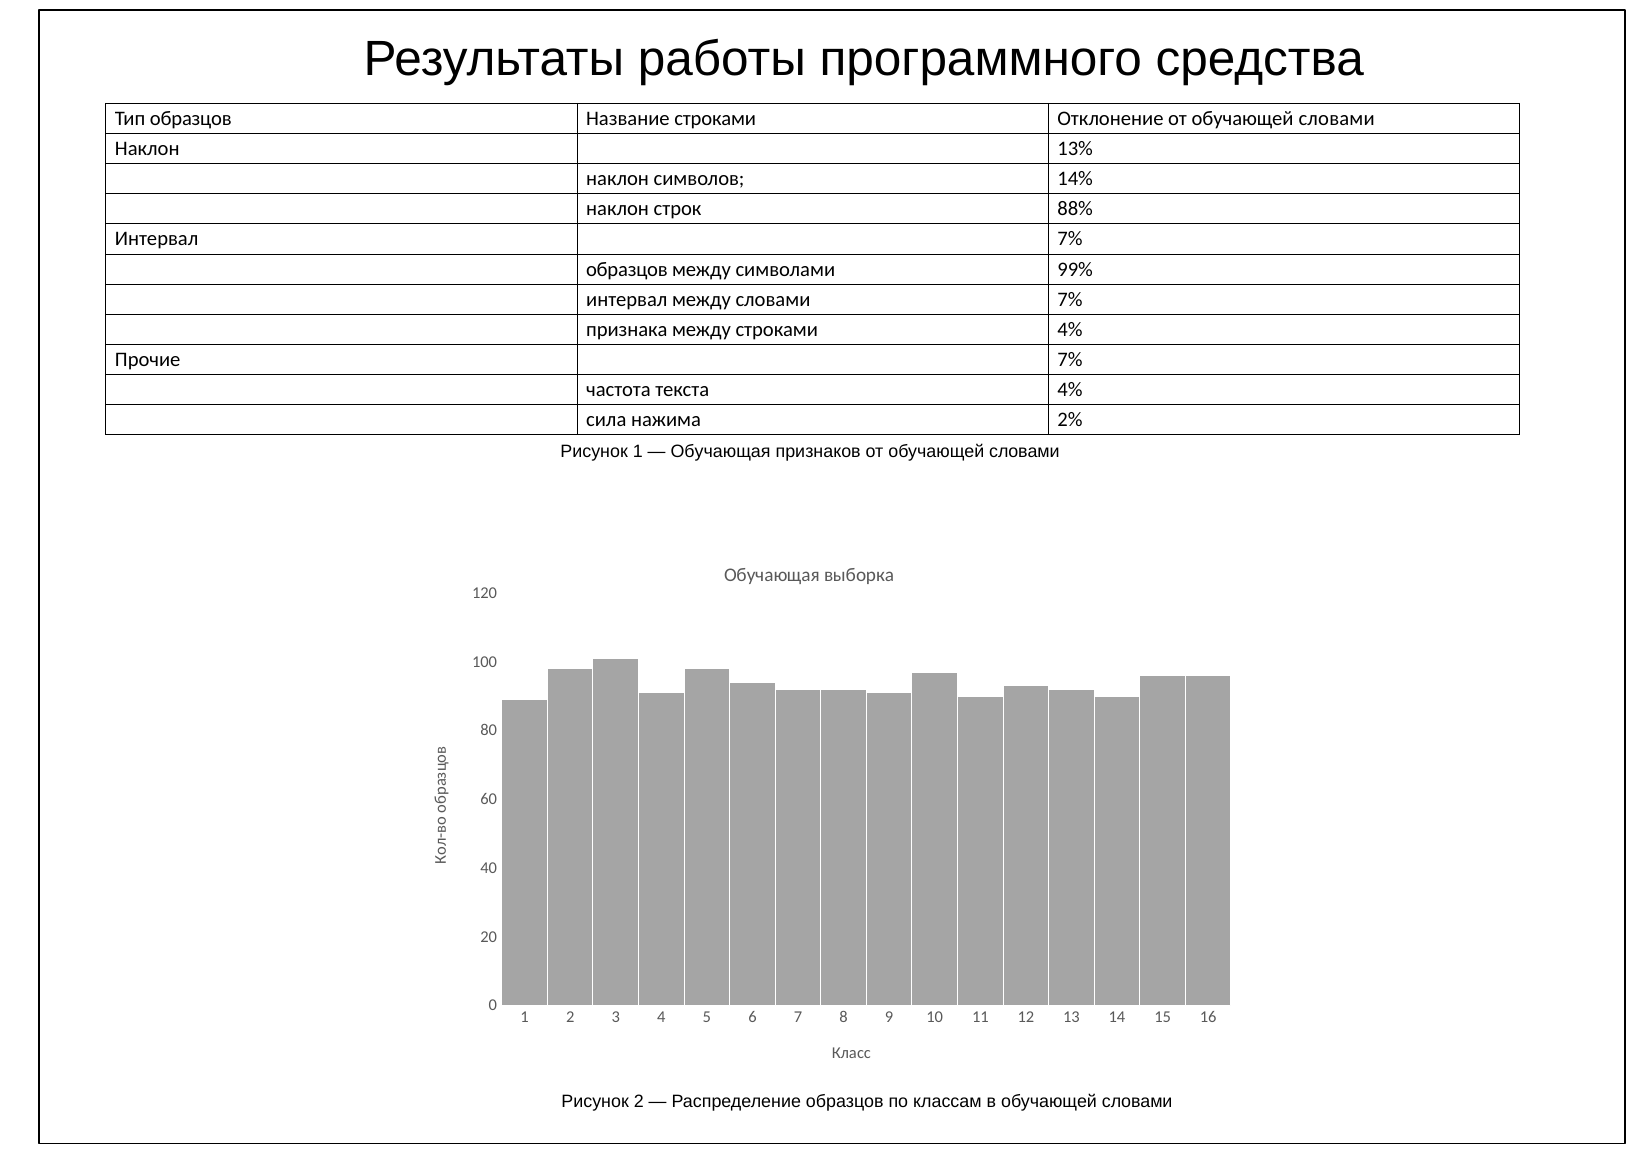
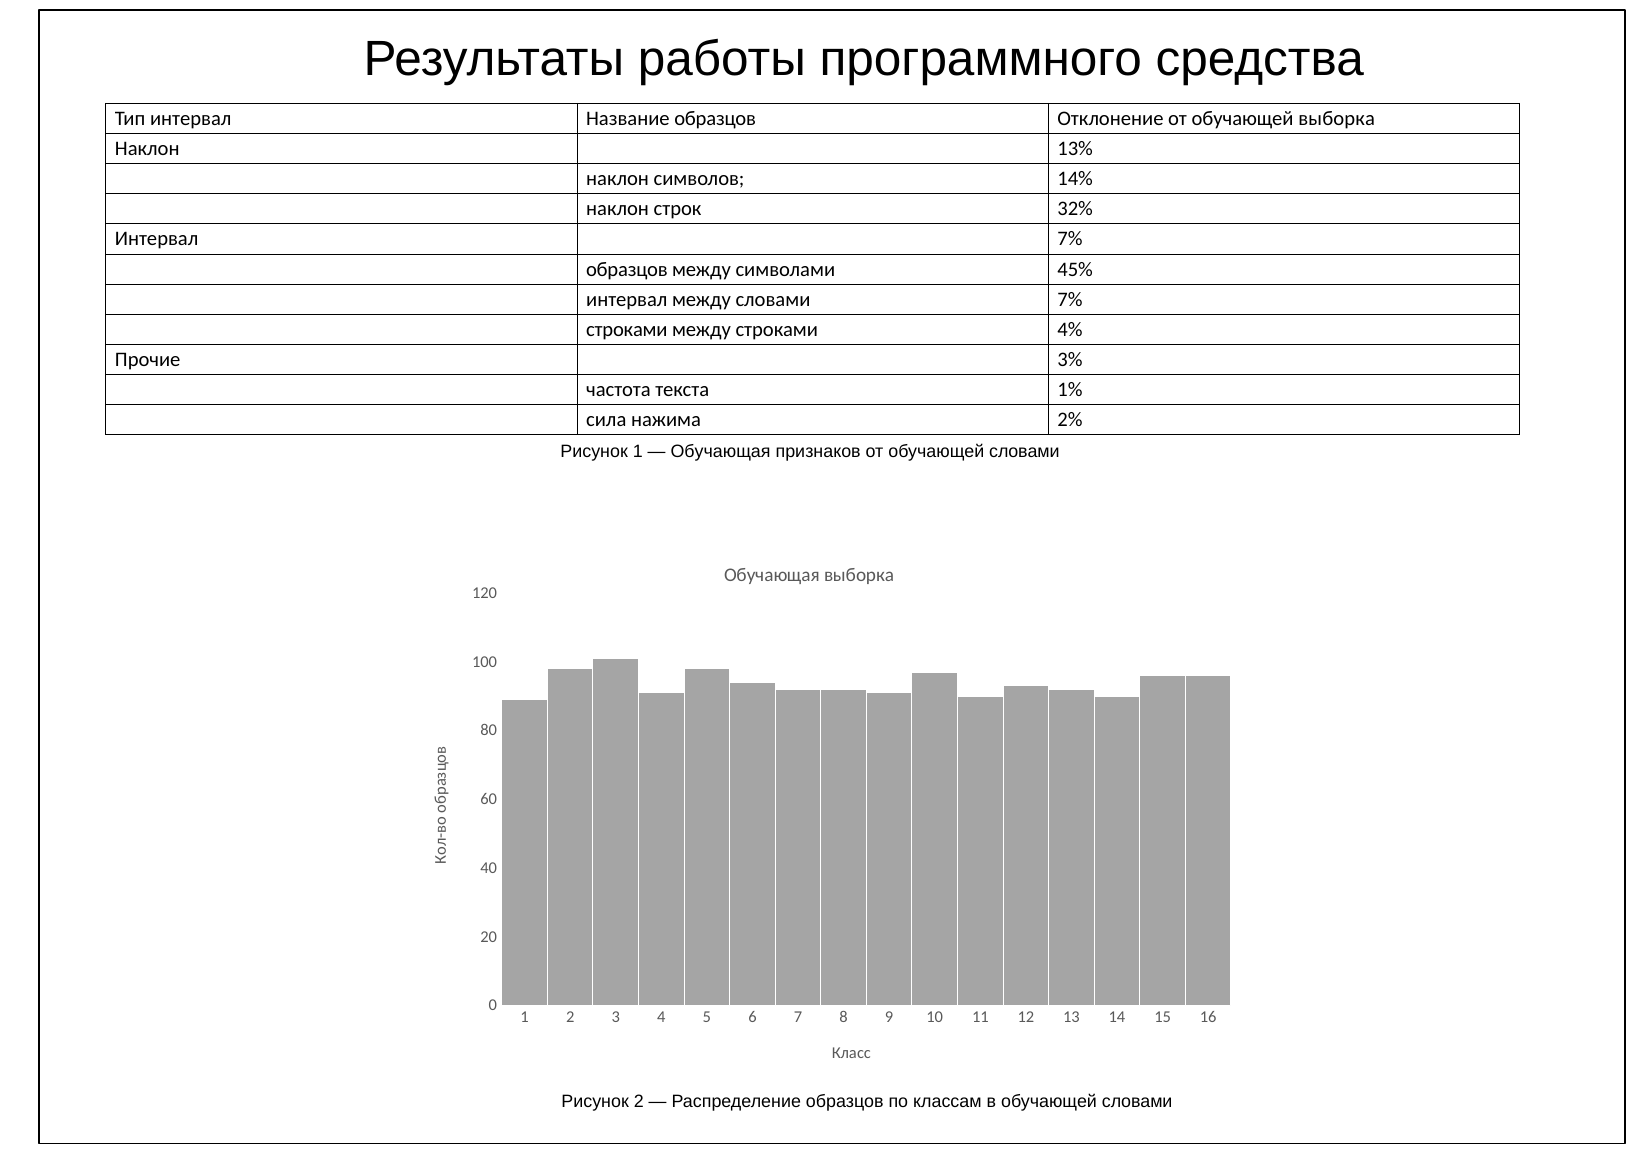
Тип образцов: образцов -> интервал
Название строками: строками -> образцов
Отклонение от обучающей словами: словами -> выборка
88%: 88% -> 32%
99%: 99% -> 45%
признака at (627, 330): признака -> строками
Прочие 7%: 7% -> 3%
текста 4%: 4% -> 1%
